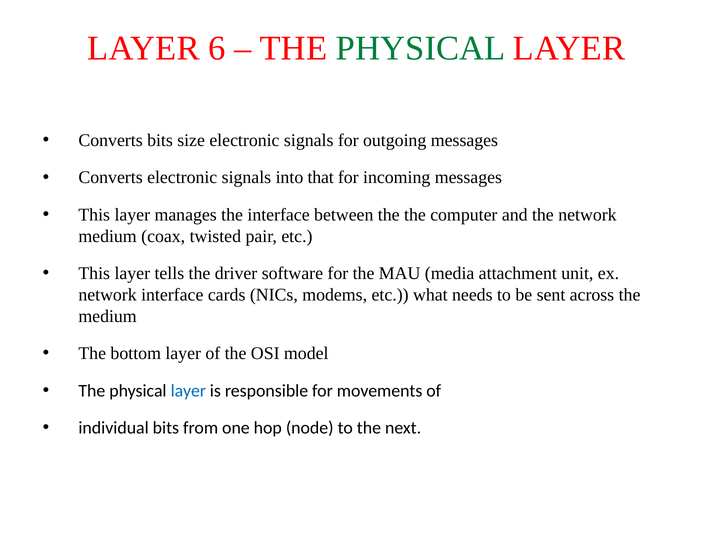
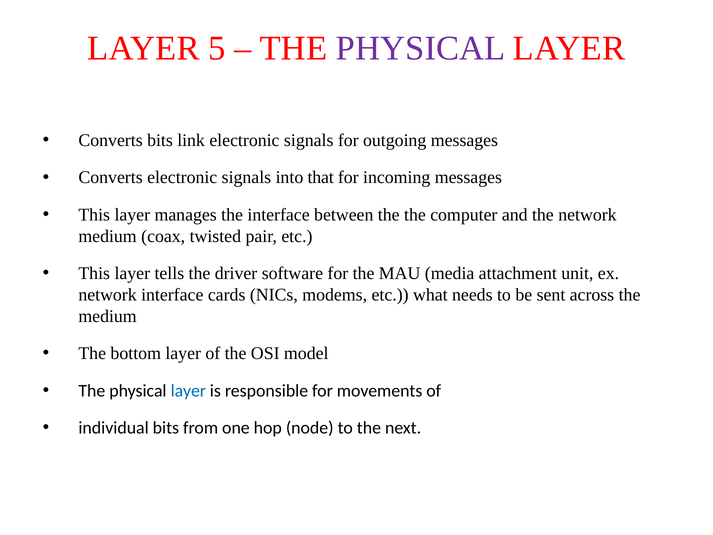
6: 6 -> 5
PHYSICAL at (421, 48) colour: green -> purple
size: size -> link
